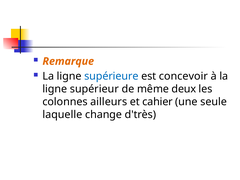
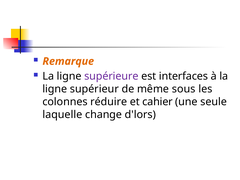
supérieure colour: blue -> purple
concevoir: concevoir -> interfaces
deux: deux -> sous
ailleurs: ailleurs -> réduire
d'très: d'très -> d'lors
